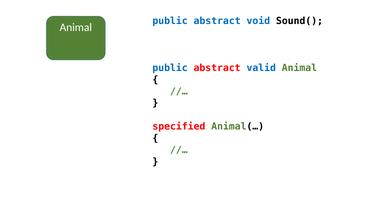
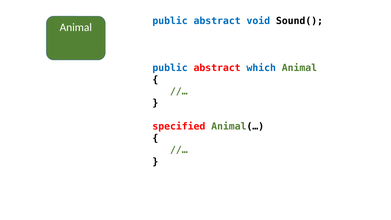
valid: valid -> which
